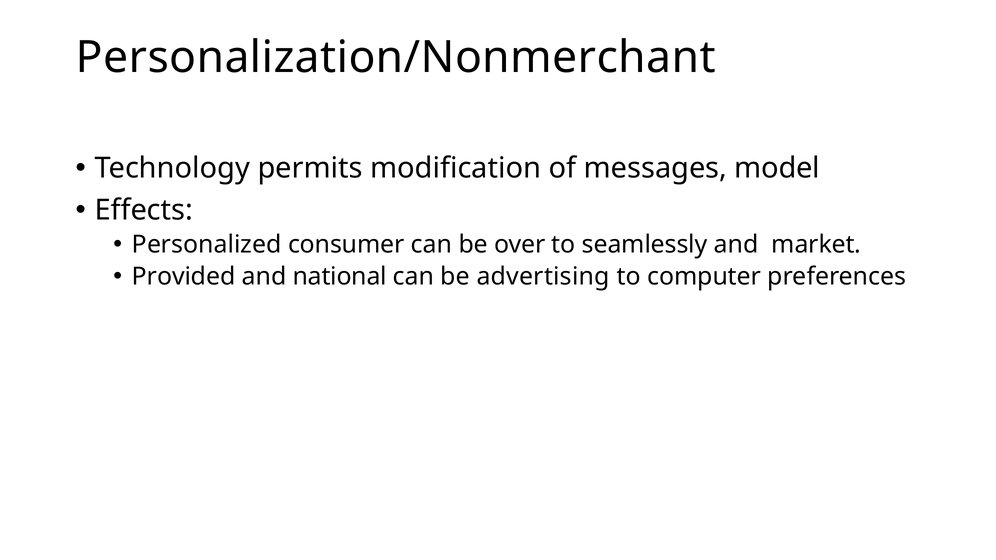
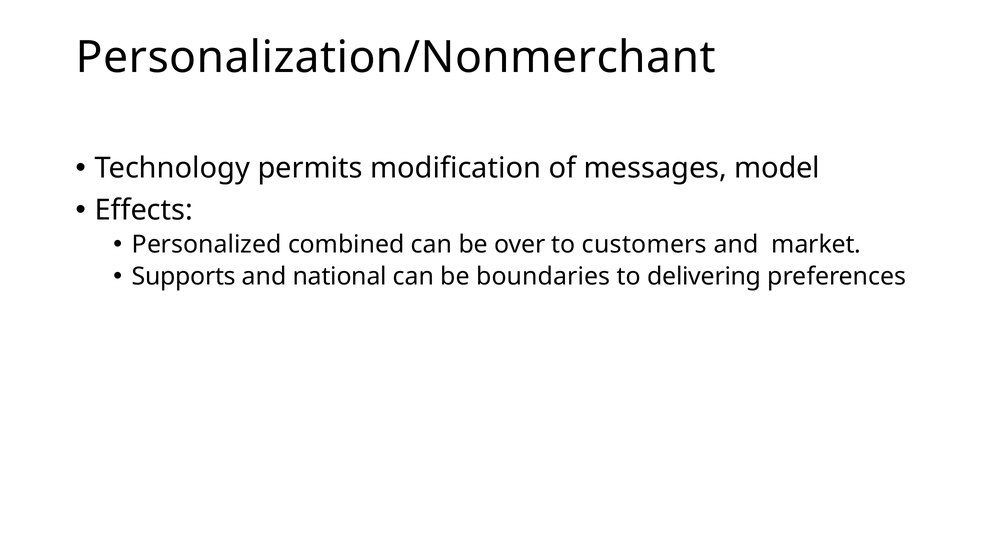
consumer: consumer -> combined
seamlessly: seamlessly -> customers
Provided: Provided -> Supports
advertising: advertising -> boundaries
computer: computer -> delivering
